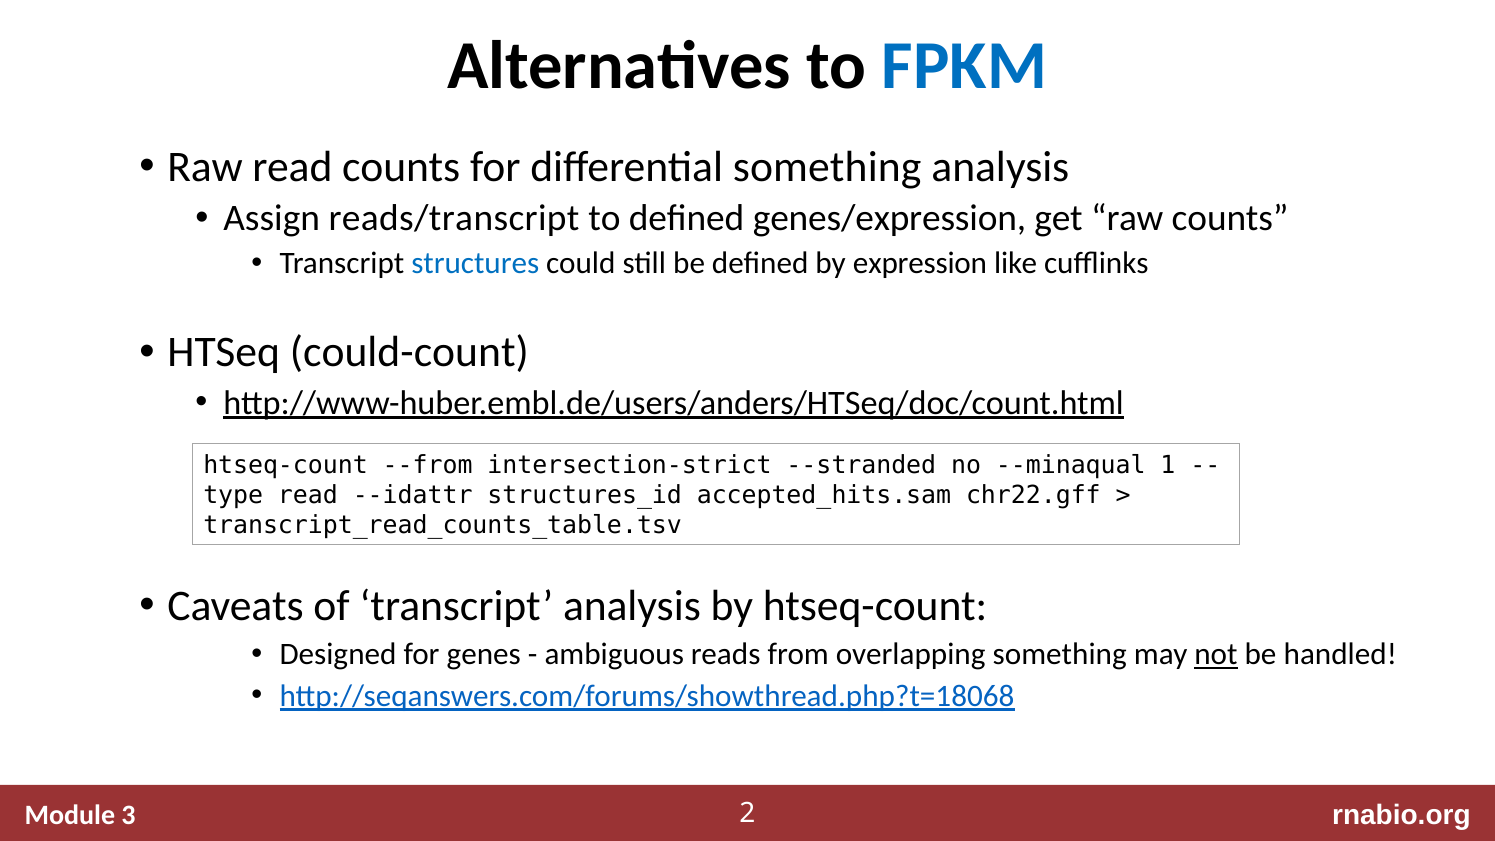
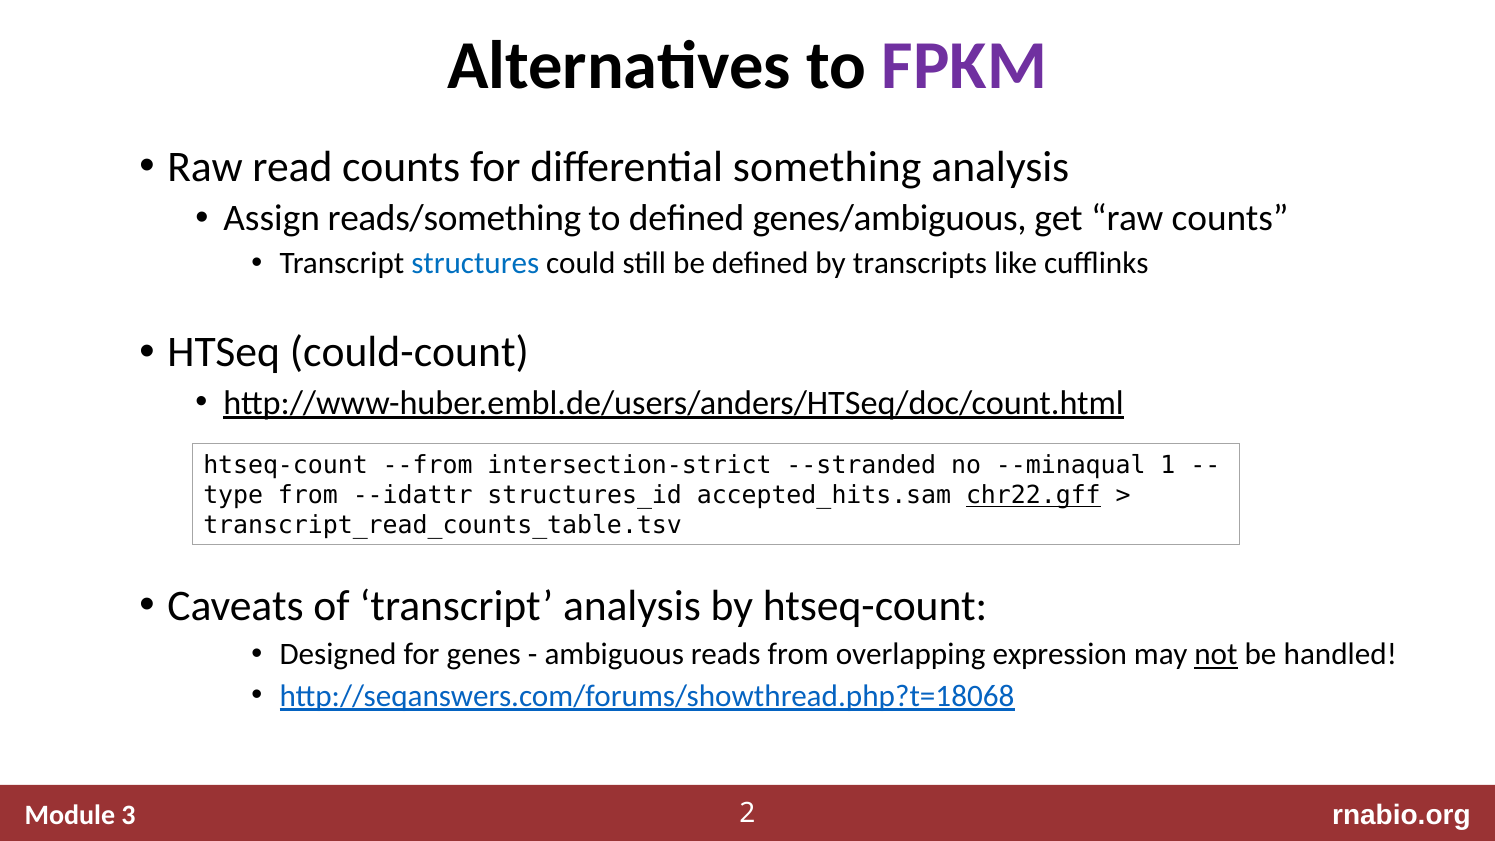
FPKM colour: blue -> purple
reads/transcript: reads/transcript -> reads/something
genes/expression: genes/expression -> genes/ambiguous
expression: expression -> transcripts
read at (308, 496): read -> from
chr22.gff underline: none -> present
overlapping something: something -> expression
